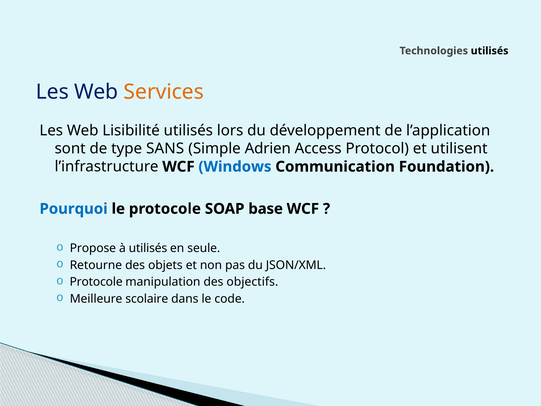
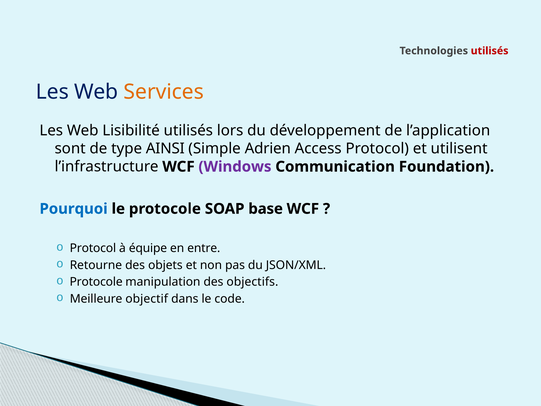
utilisés at (490, 51) colour: black -> red
SANS: SANS -> AINSI
Windows colour: blue -> purple
Propose at (93, 248): Propose -> Protocol
à utilisés: utilisés -> équipe
seule: seule -> entre
scolaire: scolaire -> objectif
